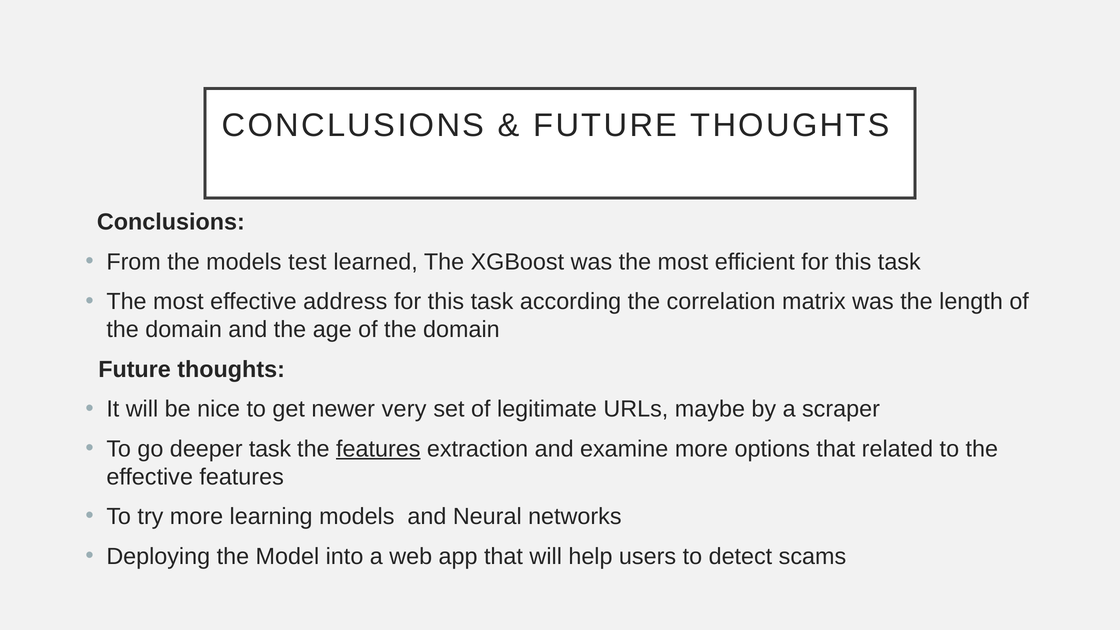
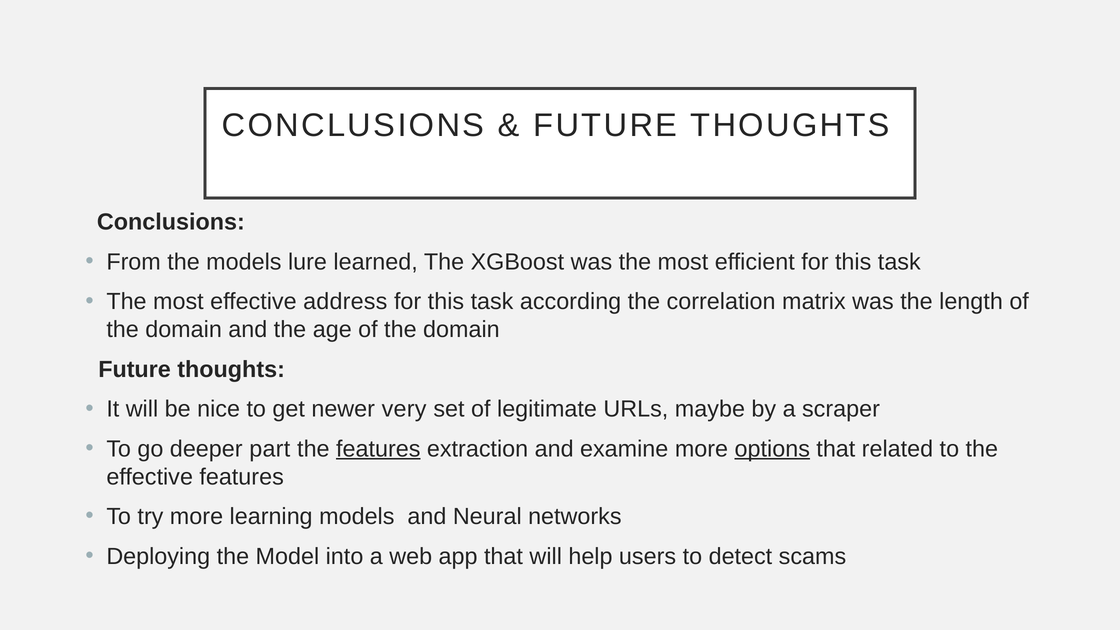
test: test -> lure
deeper task: task -> part
options underline: none -> present
